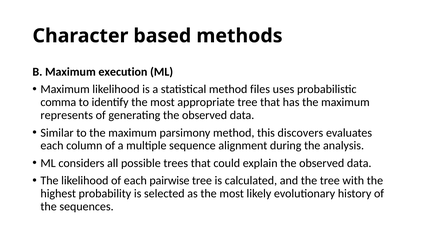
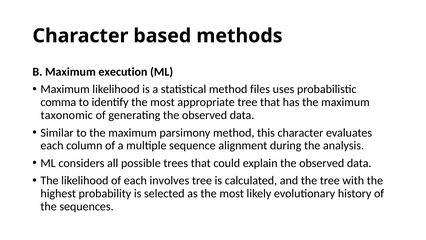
represents: represents -> taxonomic
this discovers: discovers -> character
pairwise: pairwise -> involves
